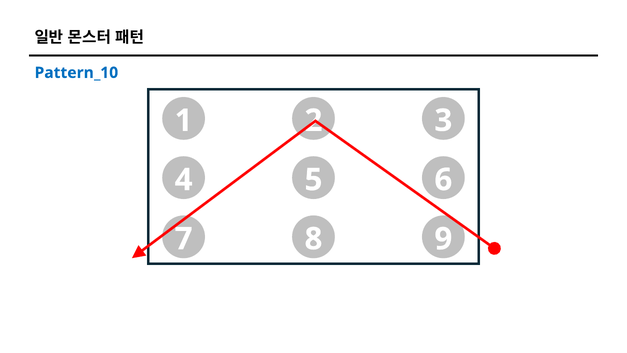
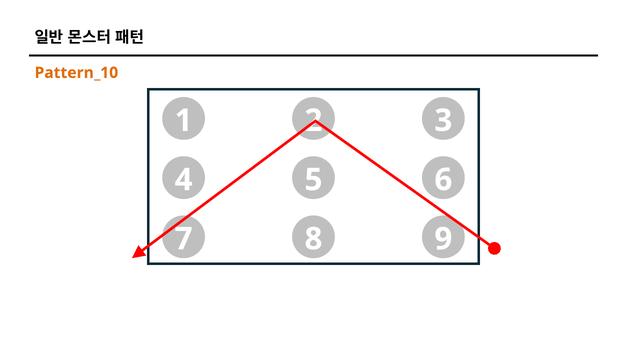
Pattern_10 colour: blue -> orange
